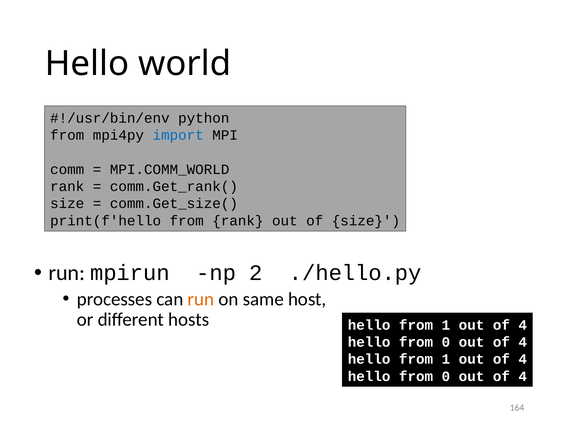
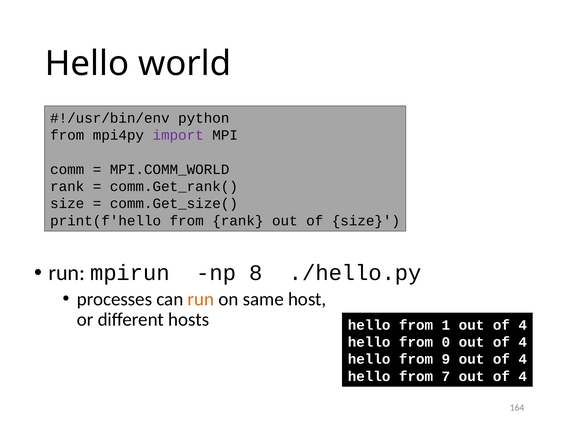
import colour: blue -> purple
2: 2 -> 8
1 at (446, 359): 1 -> 9
0 at (446, 376): 0 -> 7
